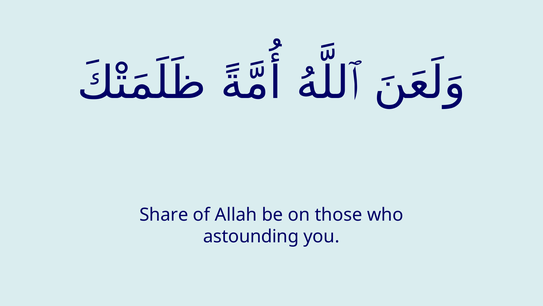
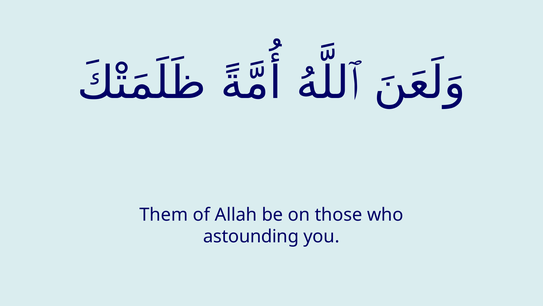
Share: Share -> Them
